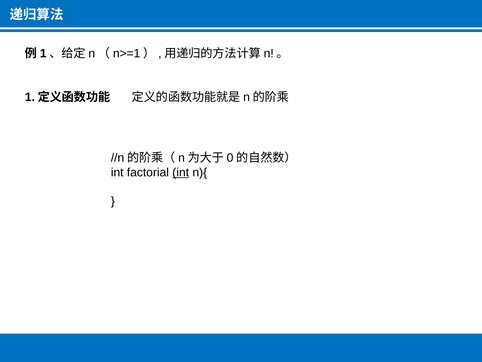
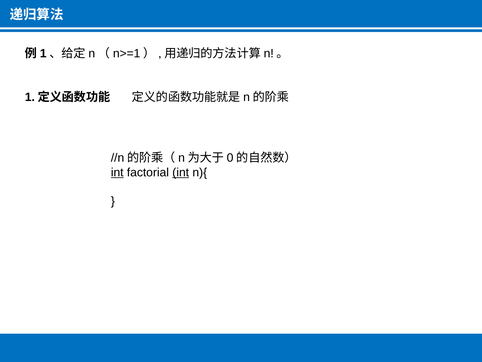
int at (117, 172) underline: none -> present
